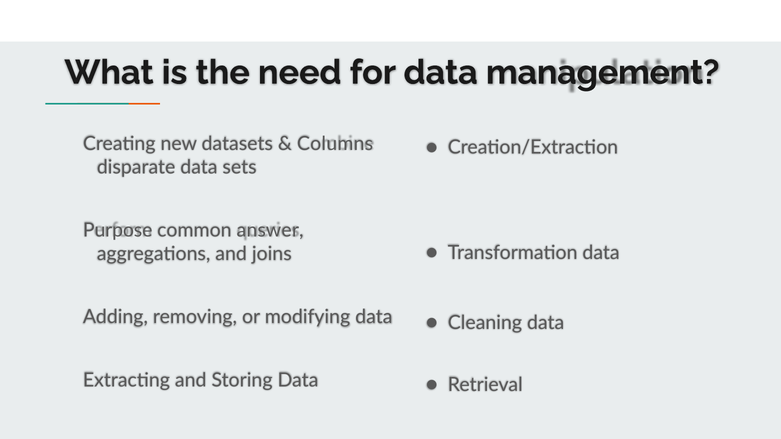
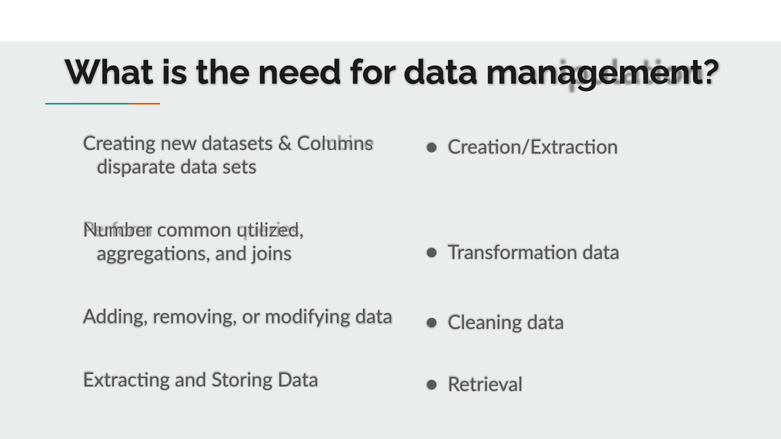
Purpose: Purpose -> Number
answer: answer -> utilized
